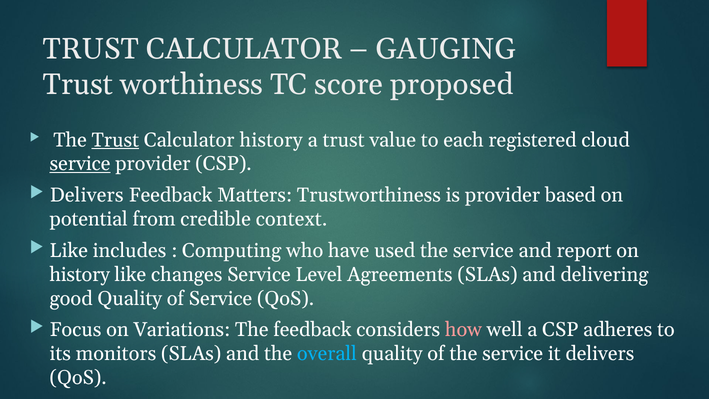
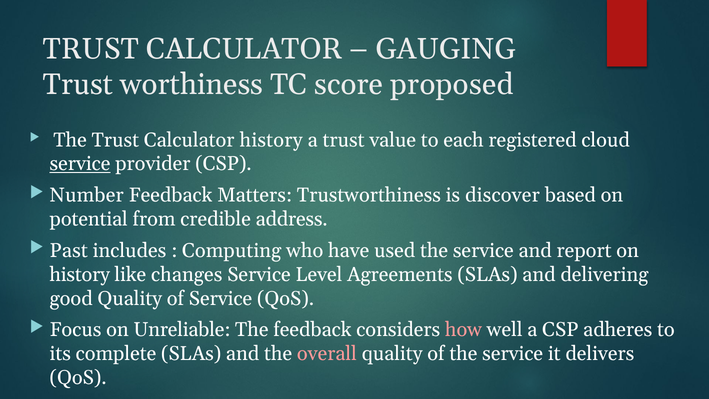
Trust at (115, 140) underline: present -> none
Delivers at (87, 195): Delivers -> Number
is provider: provider -> discover
context: context -> address
Like at (69, 250): Like -> Past
Variations: Variations -> Unreliable
monitors: monitors -> complete
overall colour: light blue -> pink
